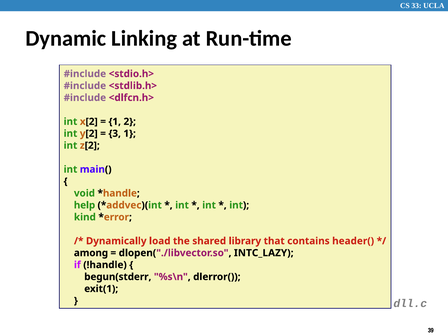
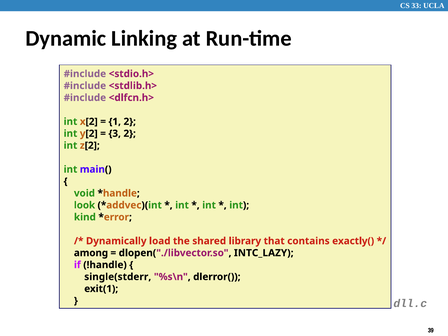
3 1: 1 -> 2
help: help -> look
header(: header( -> exactly(
begun(stderr: begun(stderr -> single(stderr
